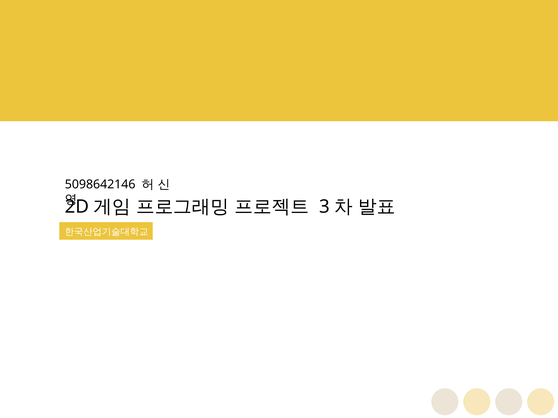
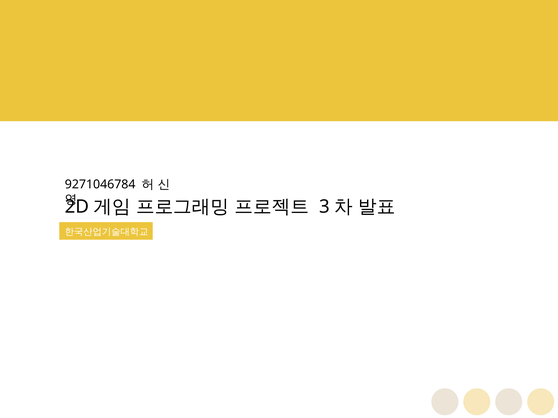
5098642146: 5098642146 -> 9271046784
